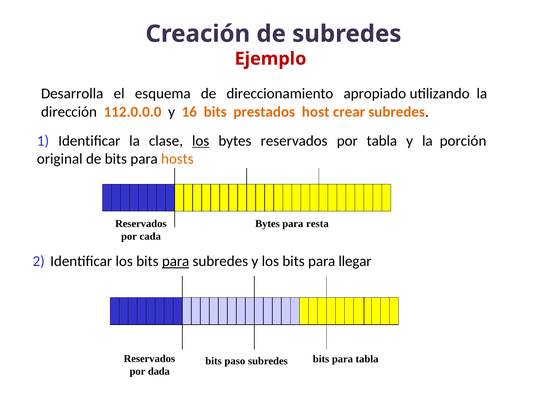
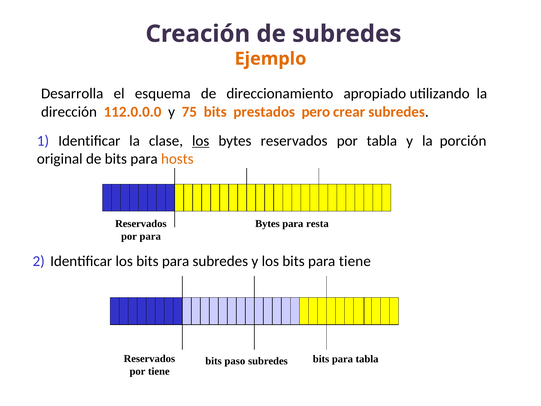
Ejemplo colour: red -> orange
16: 16 -> 75
host: host -> pero
por cada: cada -> para
para at (176, 261) underline: present -> none
para llegar: llegar -> tiene
por dada: dada -> tiene
